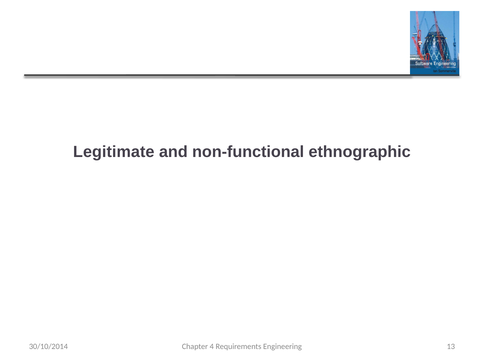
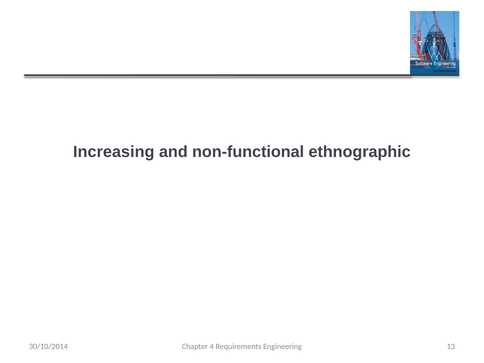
Legitimate: Legitimate -> Increasing
